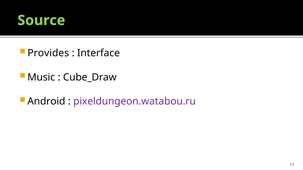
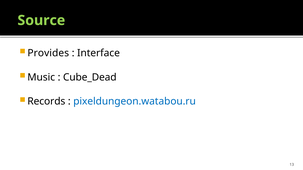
Cube_Draw: Cube_Draw -> Cube_Dead
Android: Android -> Records
pixeldungeon.watabou.ru colour: purple -> blue
